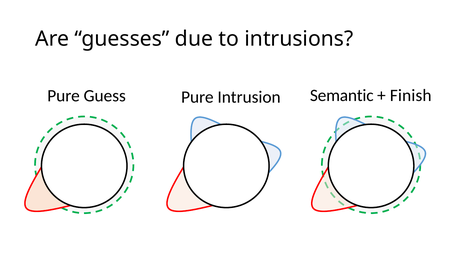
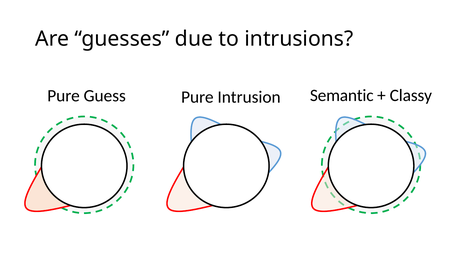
Finish: Finish -> Classy
